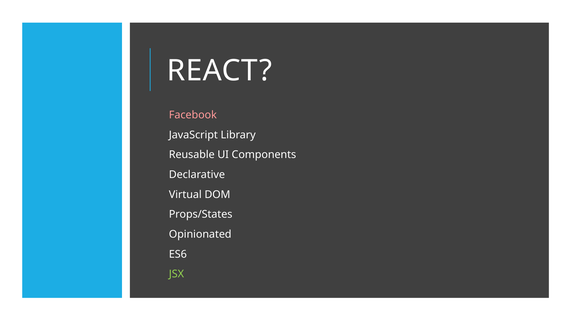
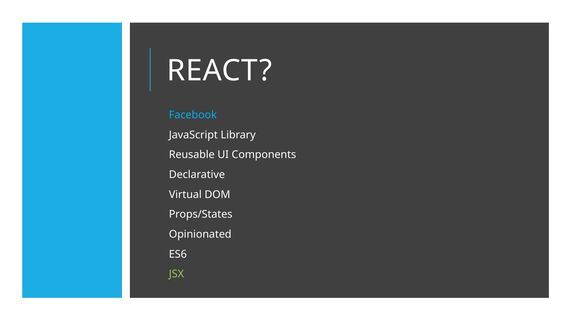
Facebook colour: pink -> light blue
